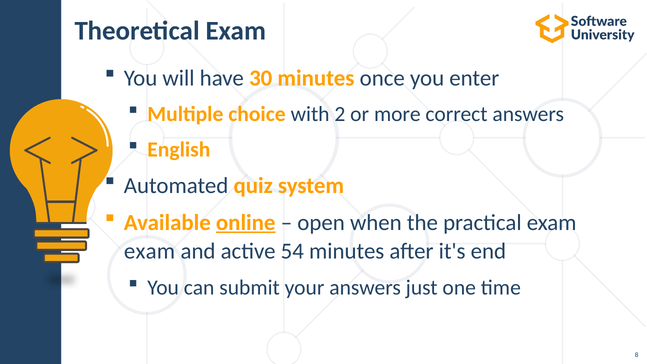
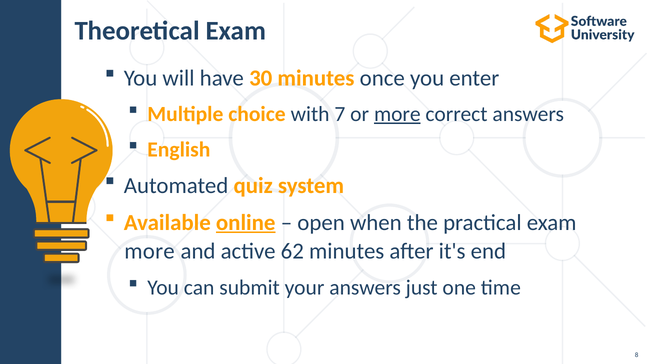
2: 2 -> 7
more at (397, 114) underline: none -> present
exam at (150, 251): exam -> more
54: 54 -> 62
